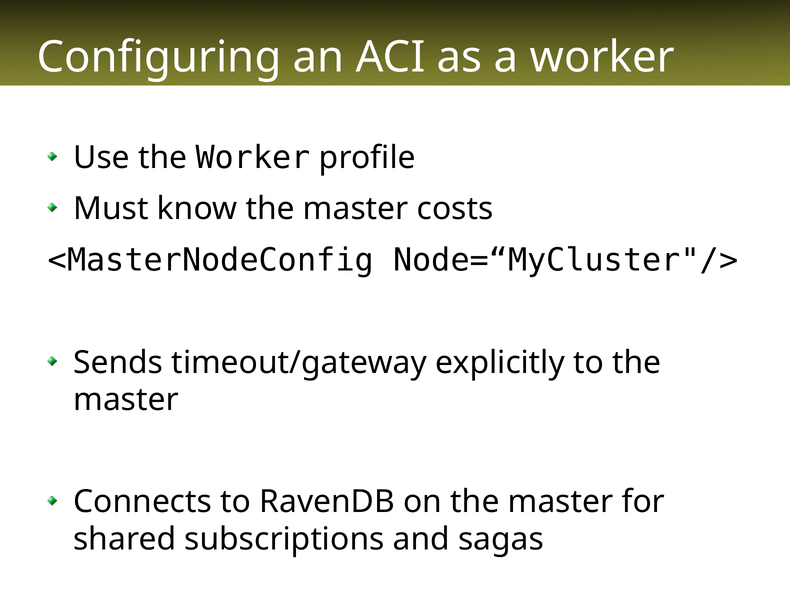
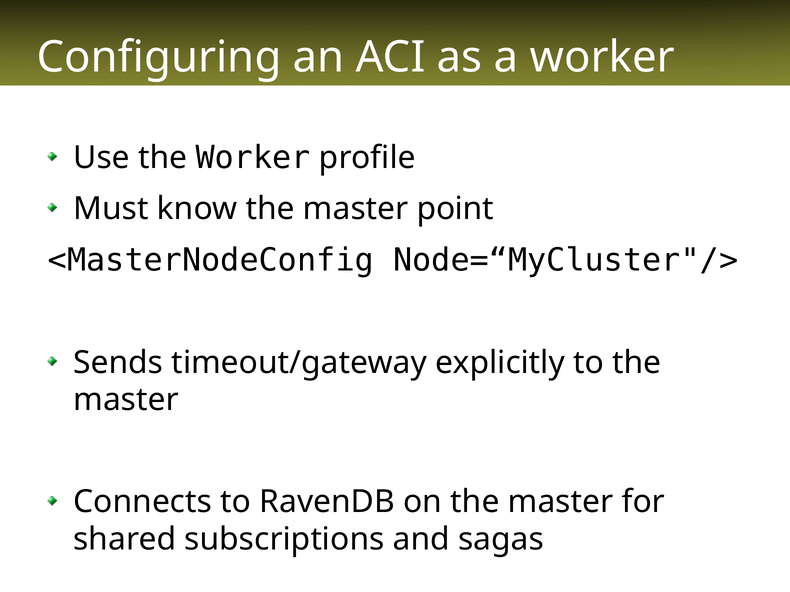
costs: costs -> point
